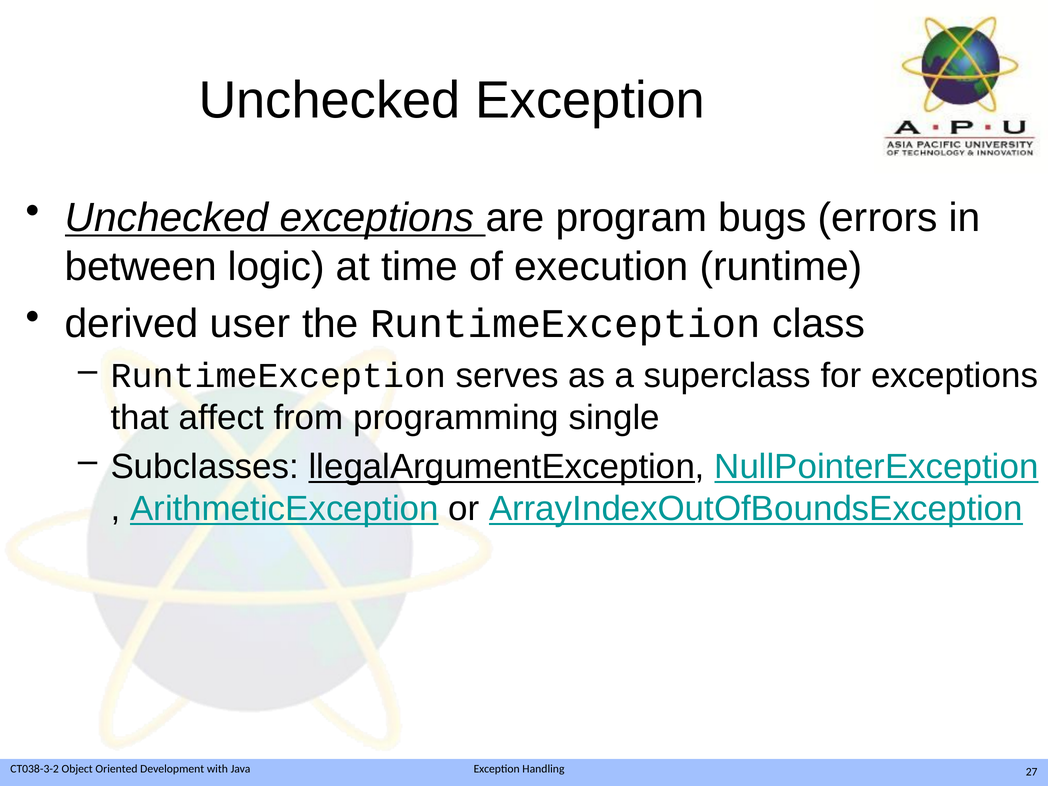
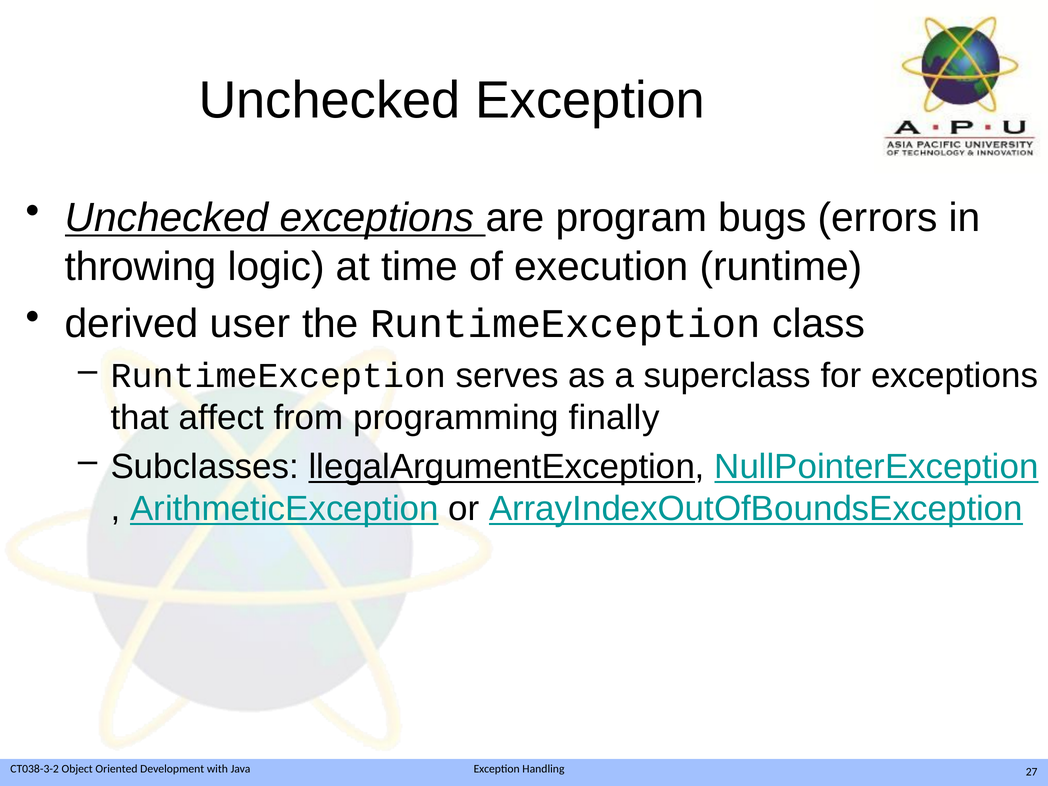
between: between -> throwing
single: single -> finally
